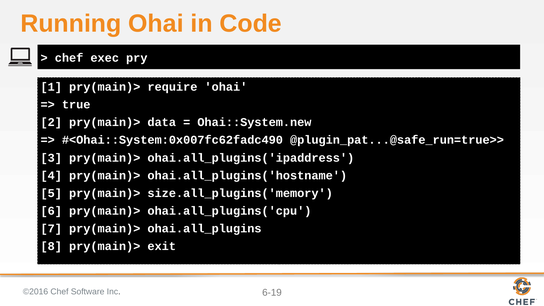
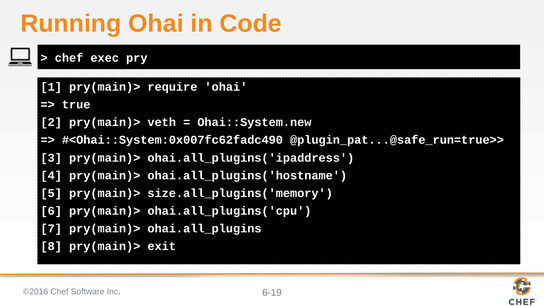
data: data -> veth
